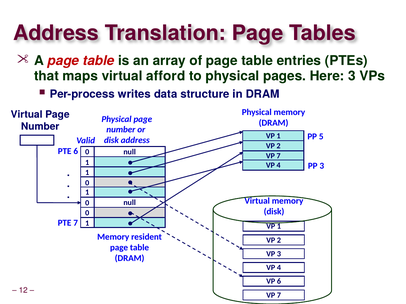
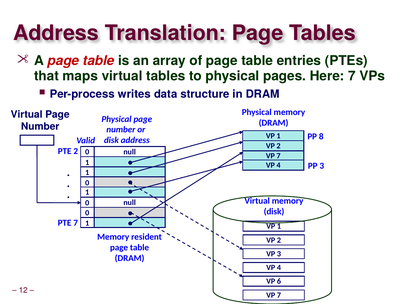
virtual afford: afford -> tables
Here 3: 3 -> 7
5: 5 -> 8
PTE 6: 6 -> 2
